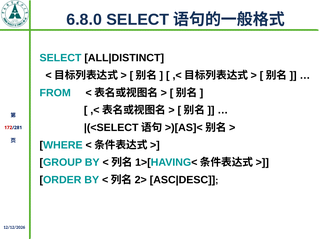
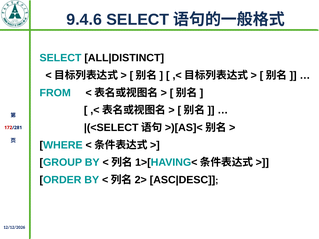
6.8.0: 6.8.0 -> 9.4.6
